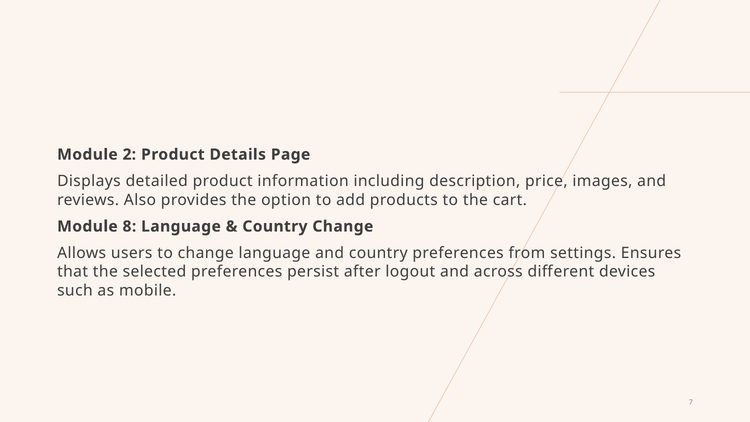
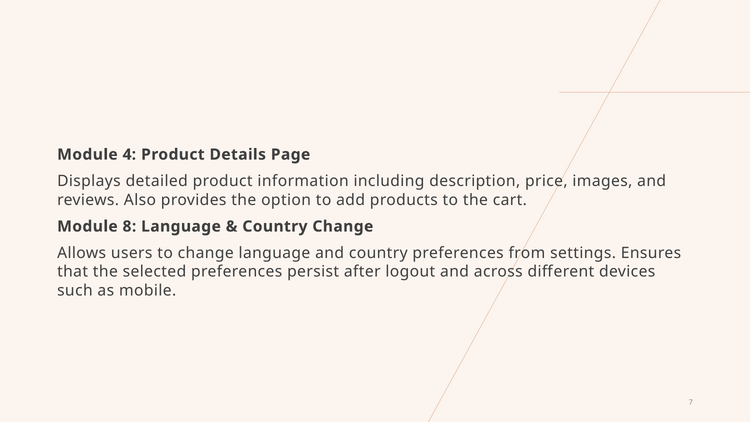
2: 2 -> 4
